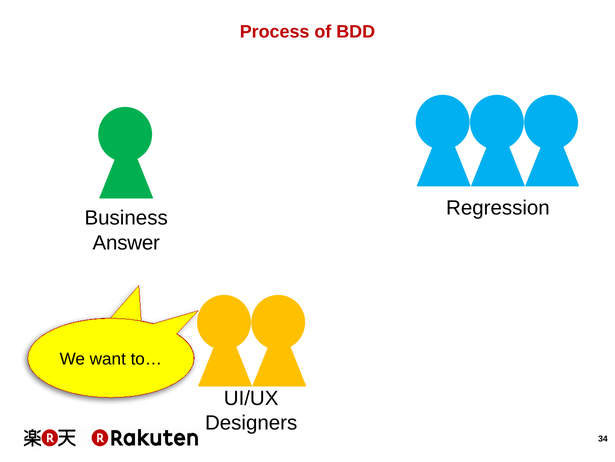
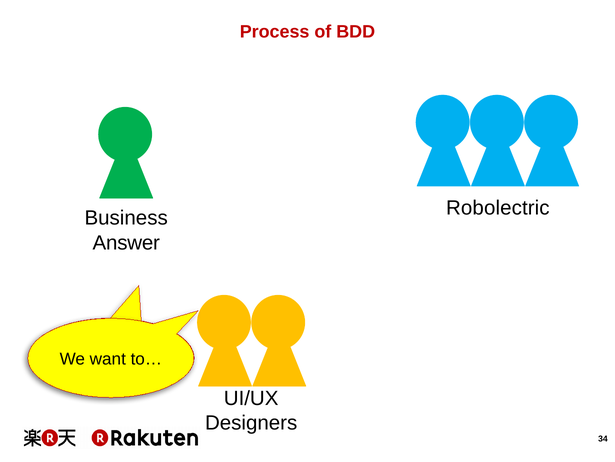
Regression: Regression -> Robolectric
